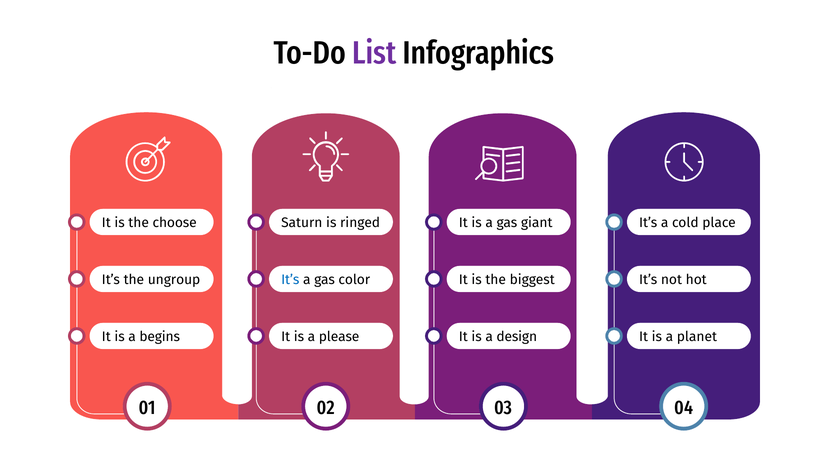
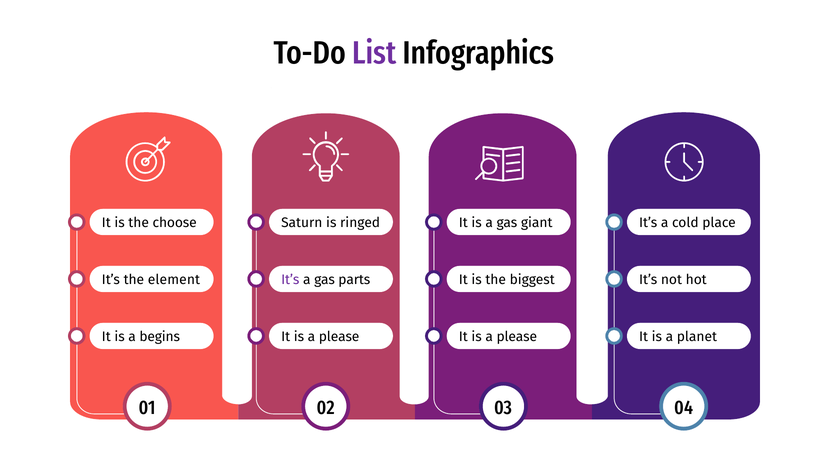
ungroup: ungroup -> element
It’s at (290, 280) colour: blue -> purple
color: color -> parts
design at (517, 337): design -> please
